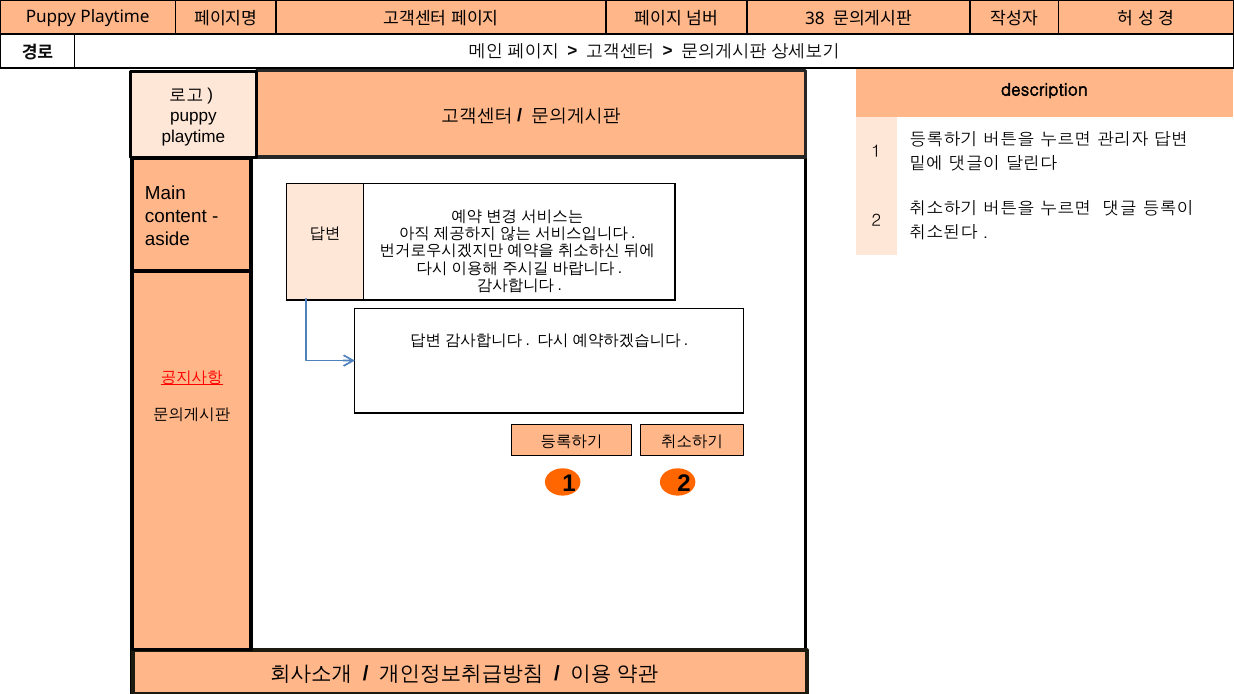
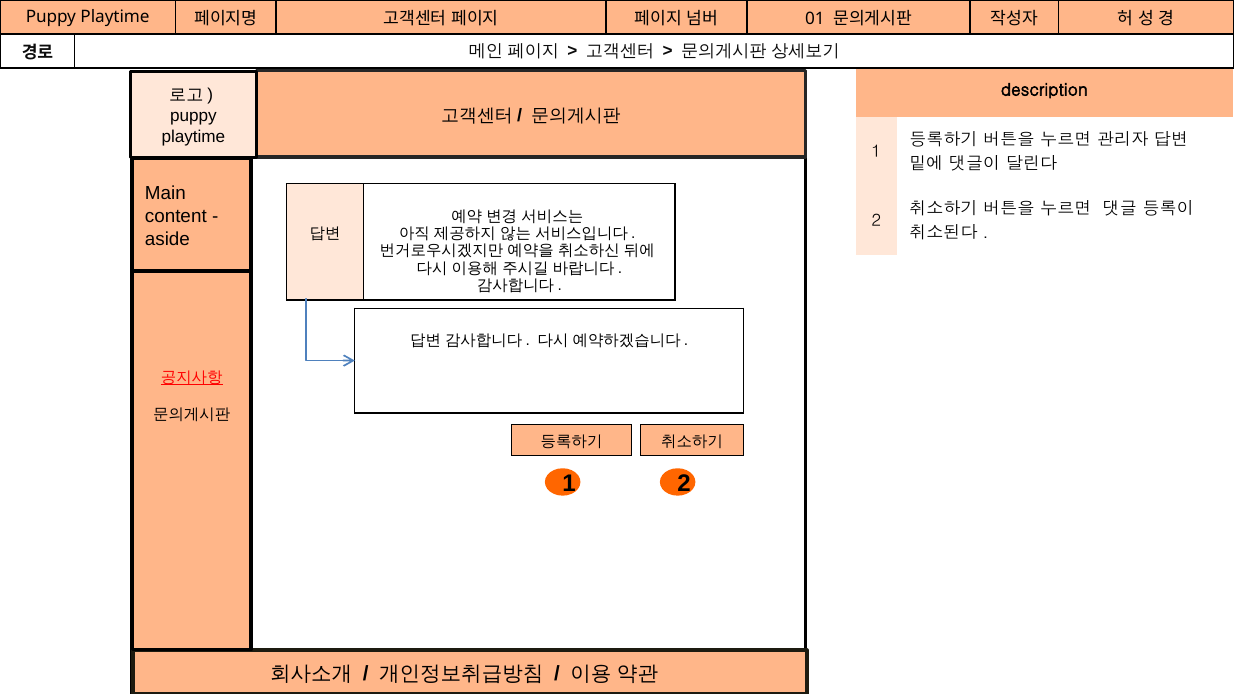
38: 38 -> 01
